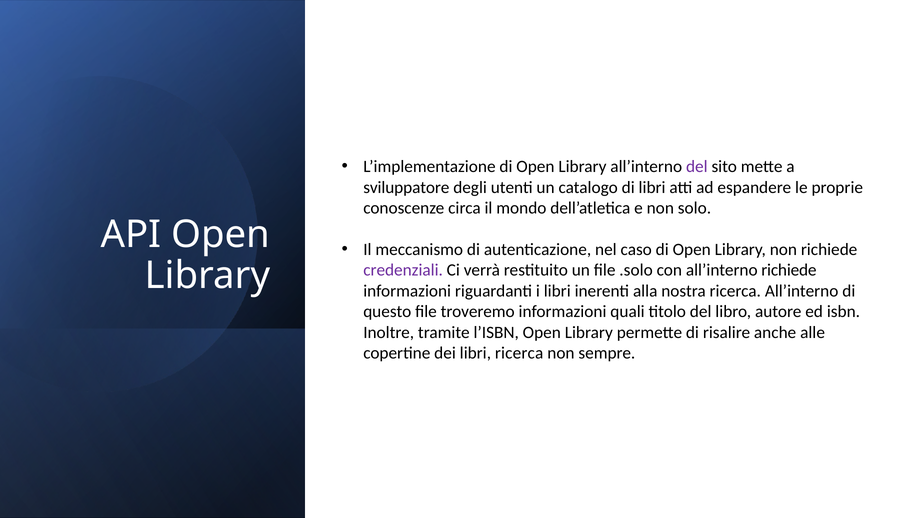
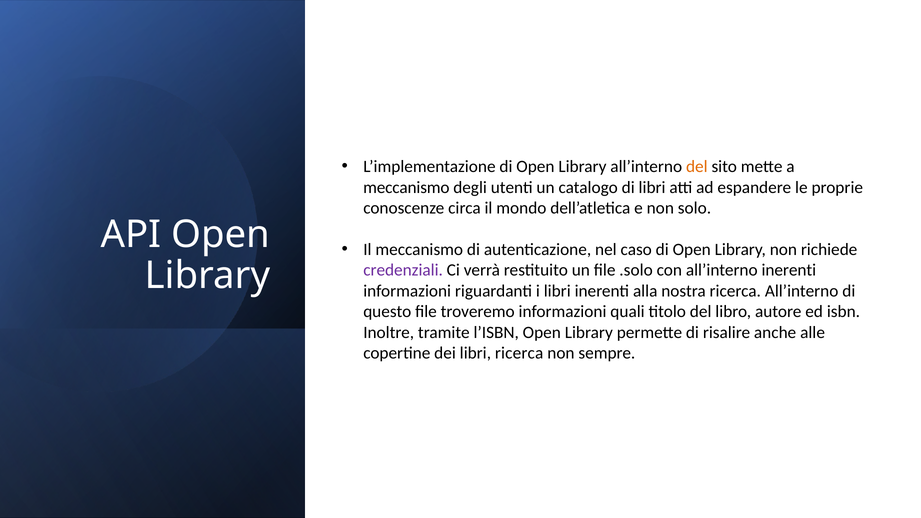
del at (697, 167) colour: purple -> orange
sviluppatore at (406, 187): sviluppatore -> meccanismo
all’interno richiede: richiede -> inerenti
